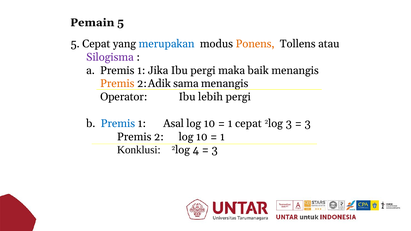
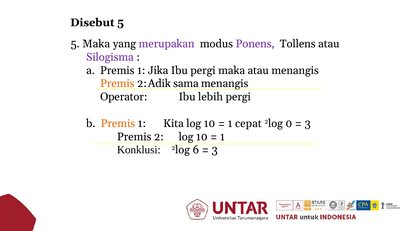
Pemain: Pemain -> Disebut
5 Cepat: Cepat -> Maka
merupakan colour: blue -> purple
Ponens colour: orange -> purple
maka baik: baik -> atau
Premis at (118, 124) colour: blue -> orange
Asal: Asal -> Kita
2log 3: 3 -> 0
4: 4 -> 6
